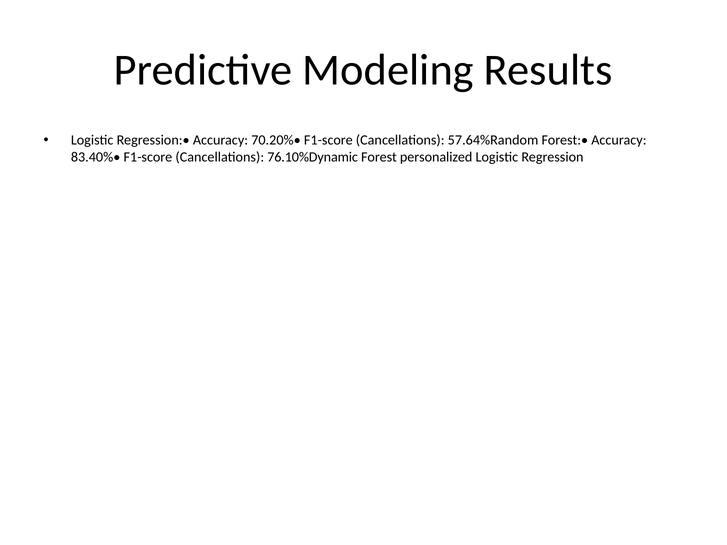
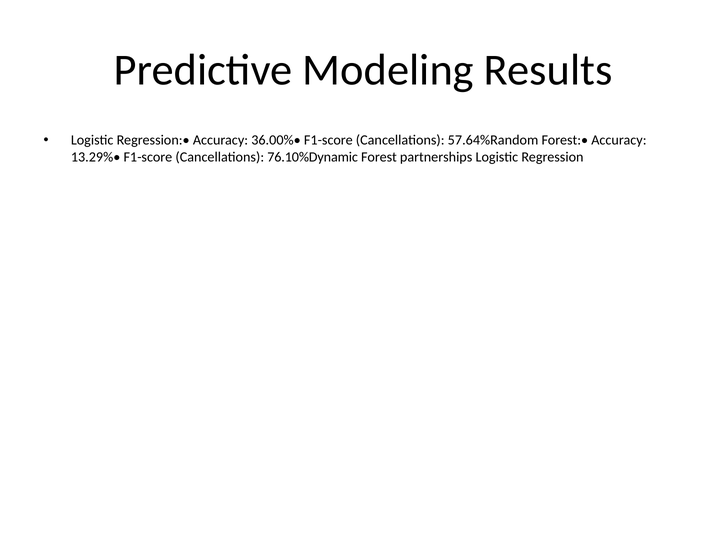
70.20%•: 70.20%• -> 36.00%•
83.40%•: 83.40%• -> 13.29%•
personalized: personalized -> partnerships
